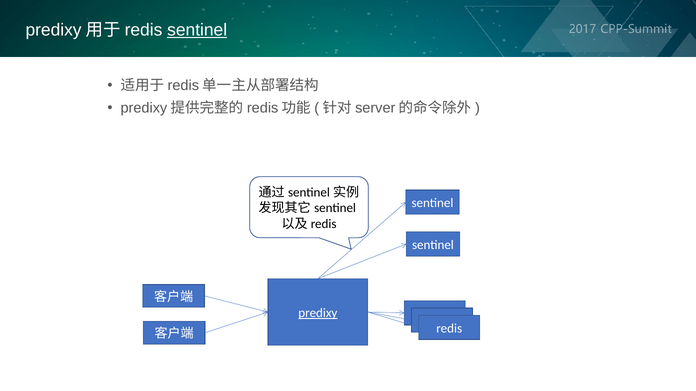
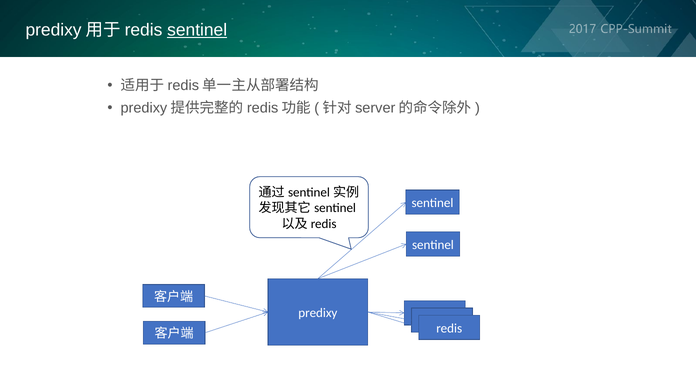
predixy underline: present -> none
